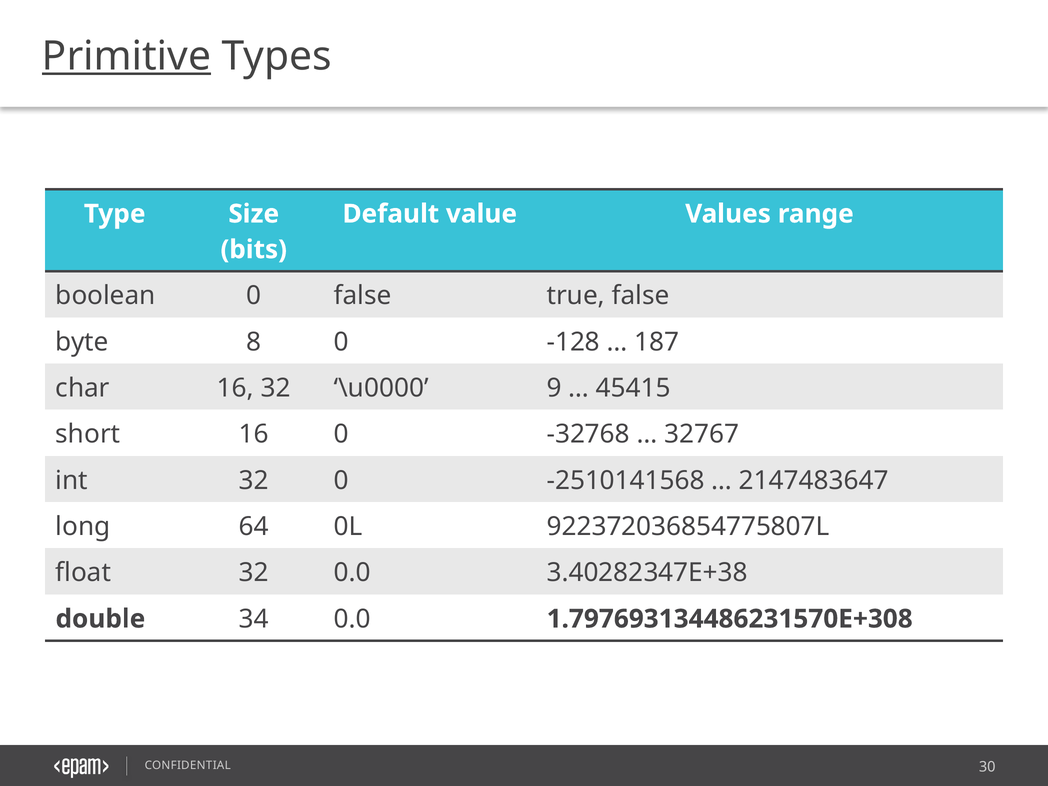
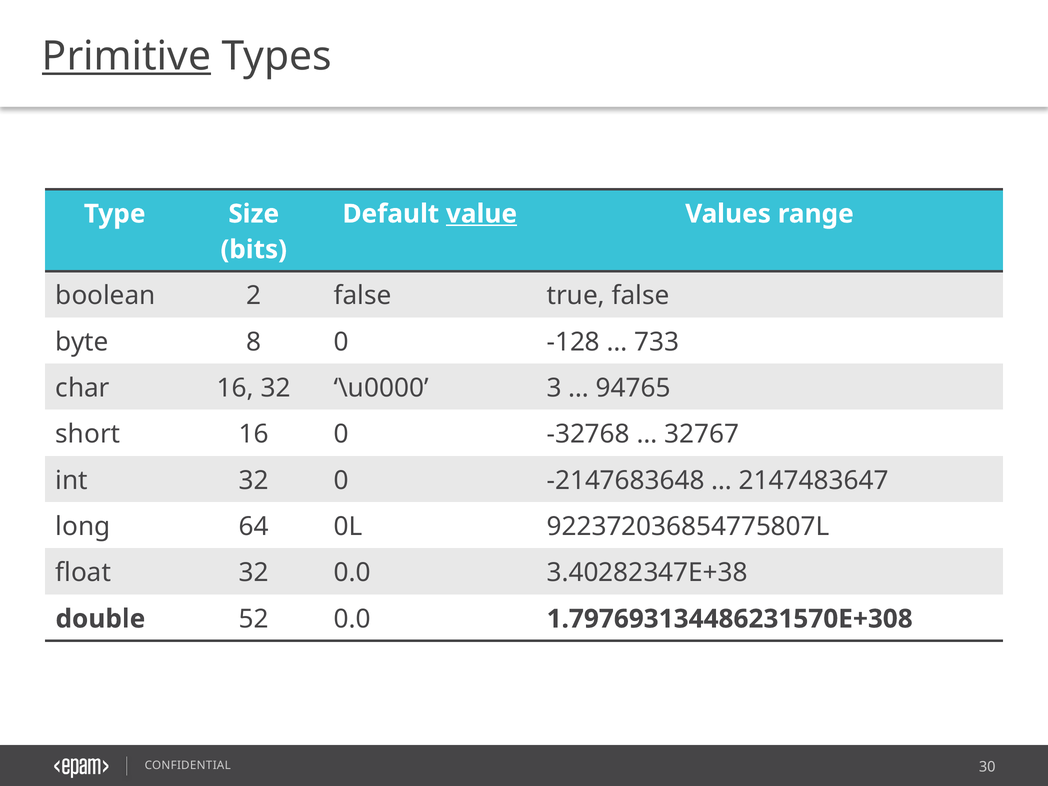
value underline: none -> present
boolean 0: 0 -> 2
187: 187 -> 733
9: 9 -> 3
45415: 45415 -> 94765
-2510141568: -2510141568 -> -2147683648
34: 34 -> 52
